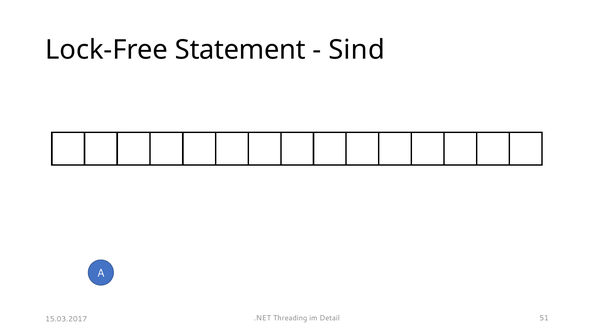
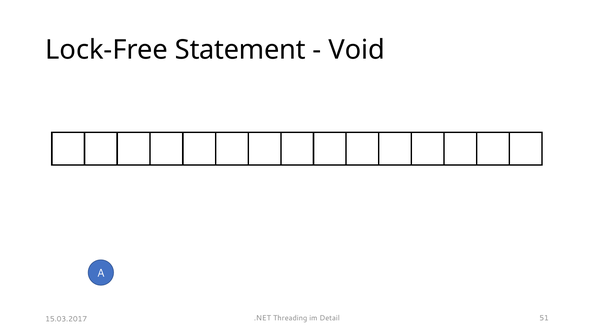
Sind: Sind -> Void
